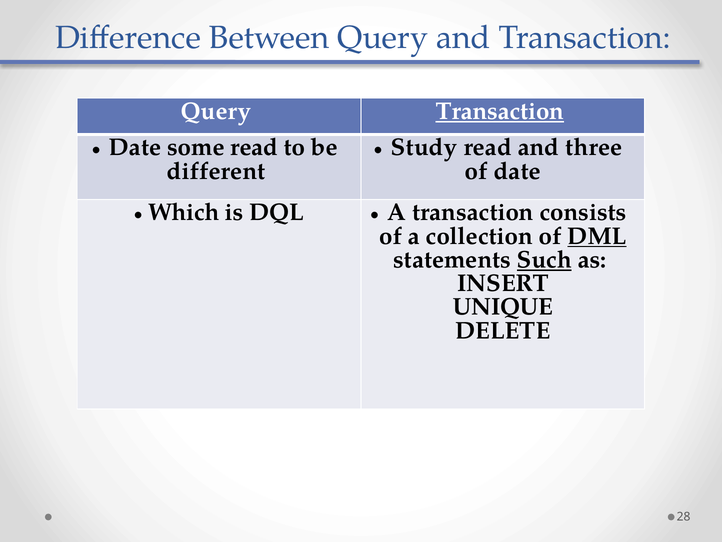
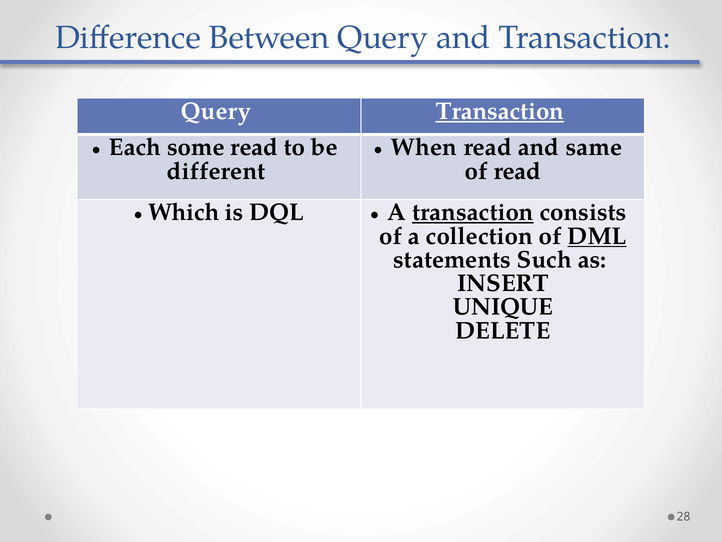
Date at (135, 147): Date -> Each
Study: Study -> When
three: three -> same
of date: date -> read
transaction at (473, 212) underline: none -> present
Such underline: present -> none
